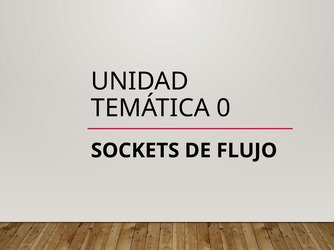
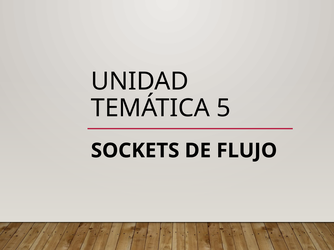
0: 0 -> 5
